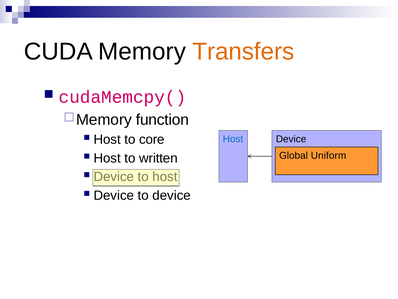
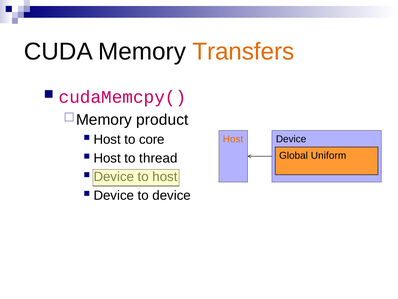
function: function -> product
Host at (233, 139) colour: blue -> orange
written: written -> thread
